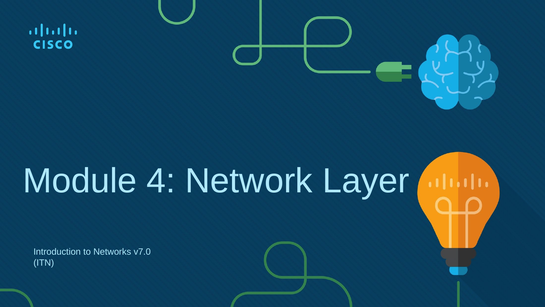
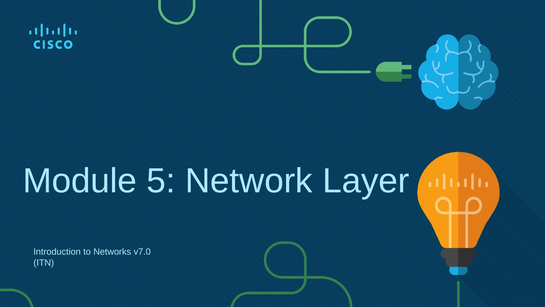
4: 4 -> 5
